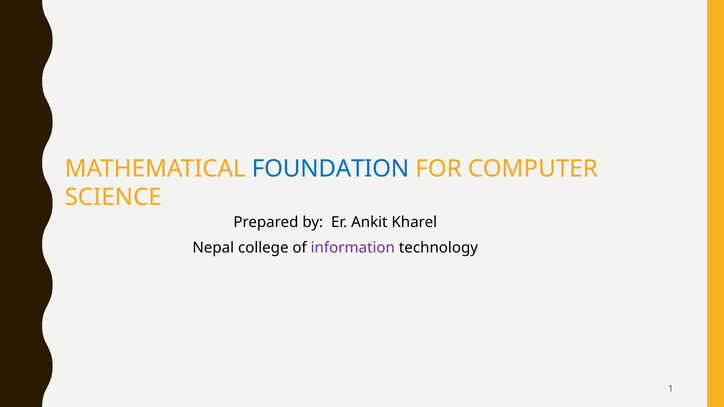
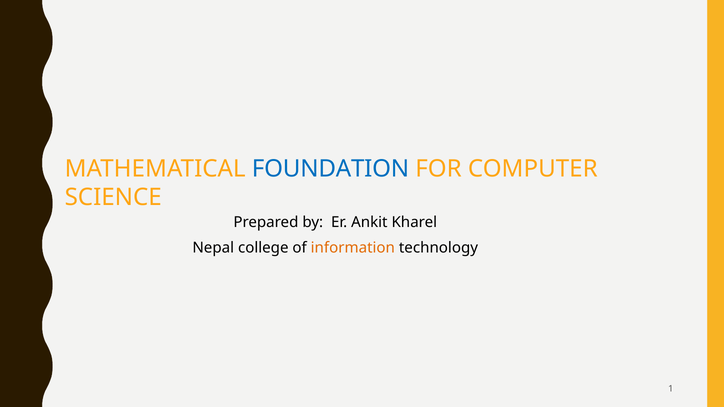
information colour: purple -> orange
